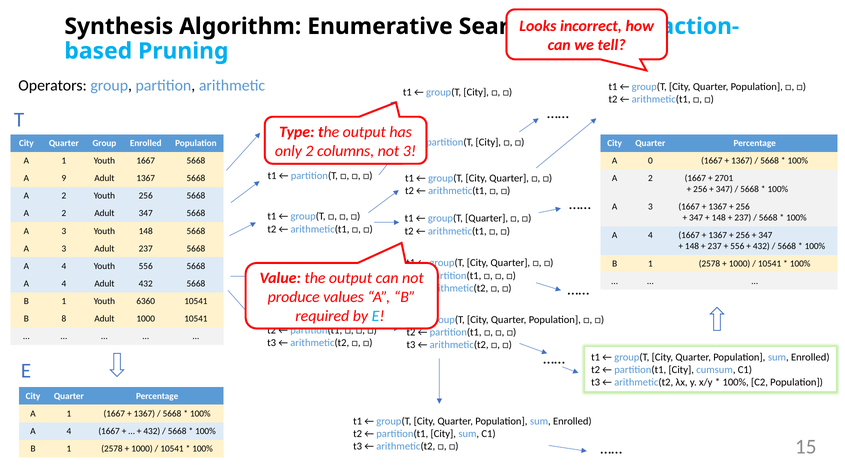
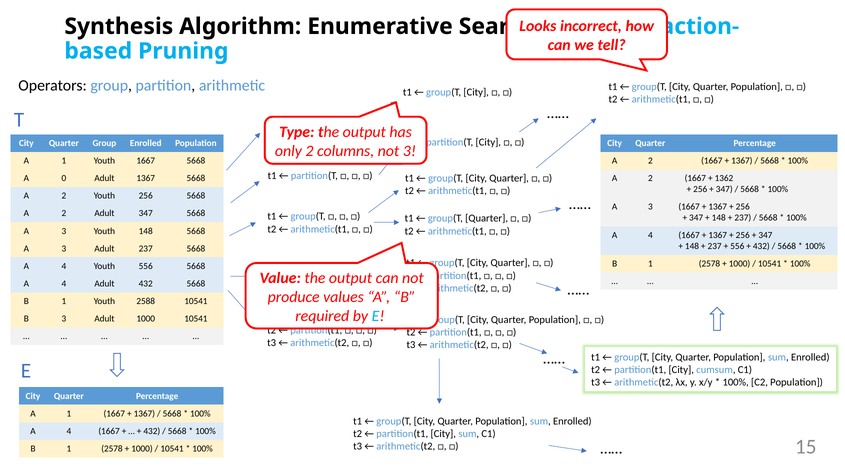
0 at (650, 161): 0 -> 2
2701: 2701 -> 1362
9: 9 -> 0
6360: 6360 -> 2588
B 8: 8 -> 3
